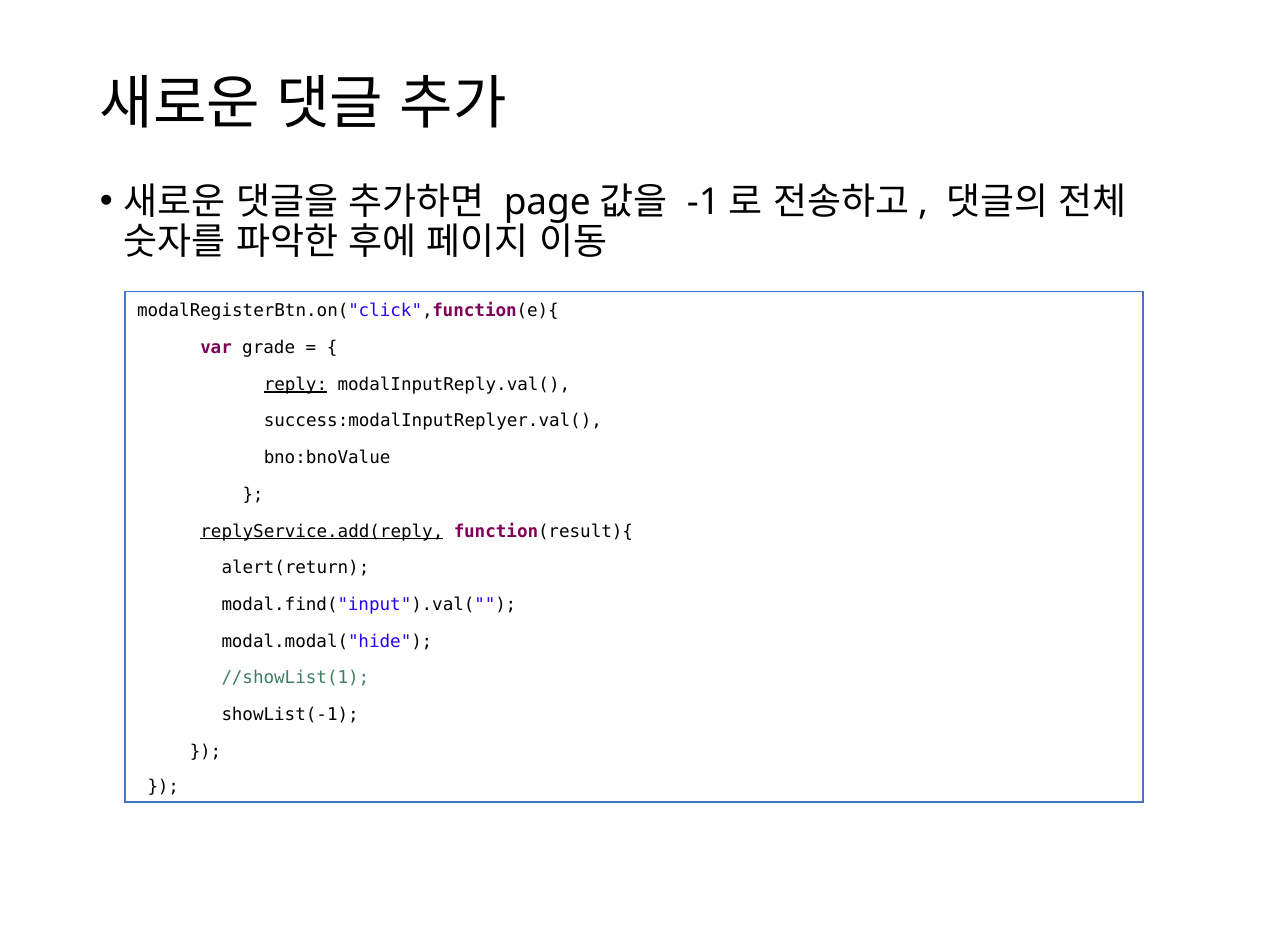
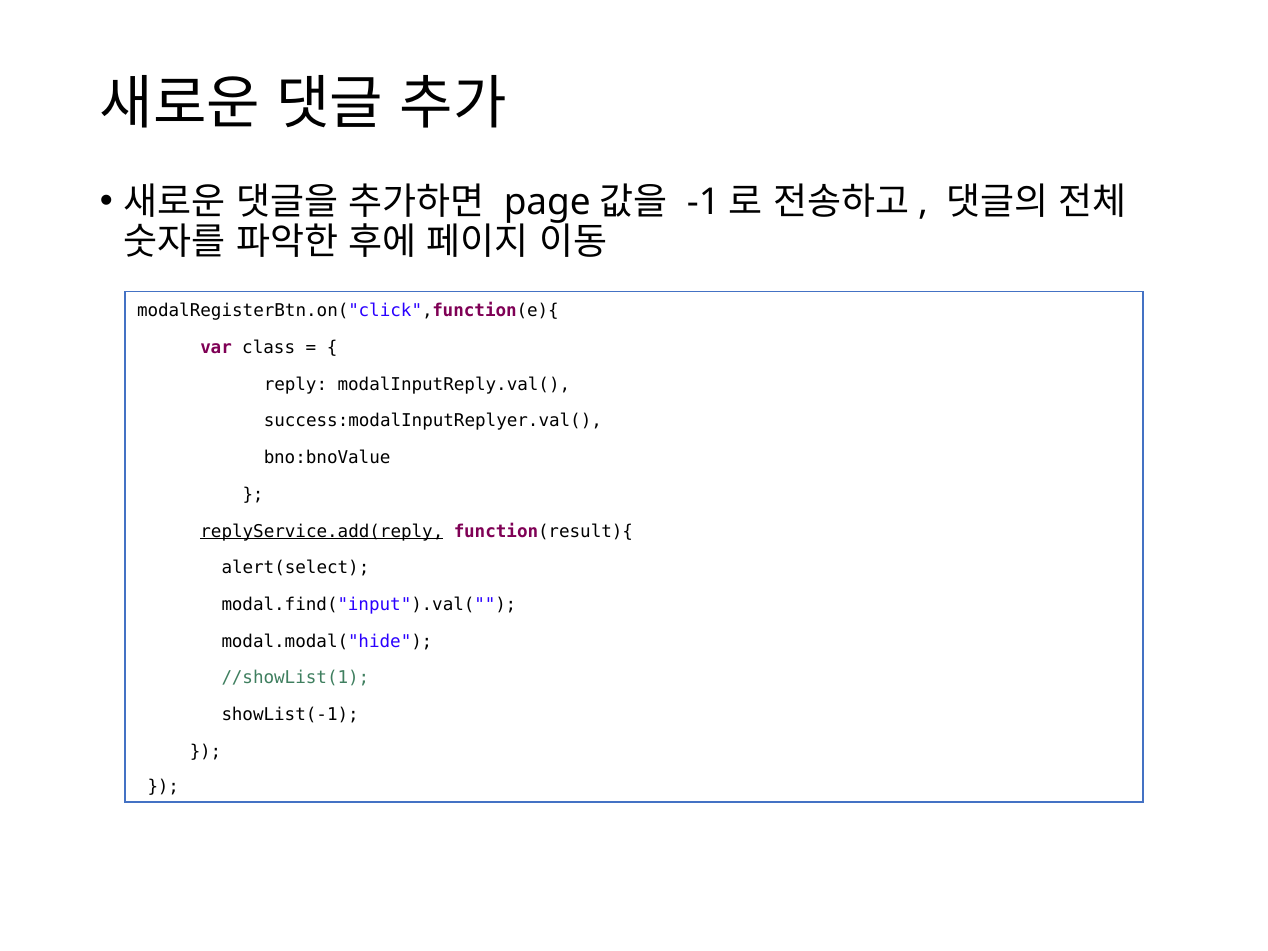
grade: grade -> class
reply underline: present -> none
alert(return: alert(return -> alert(select
